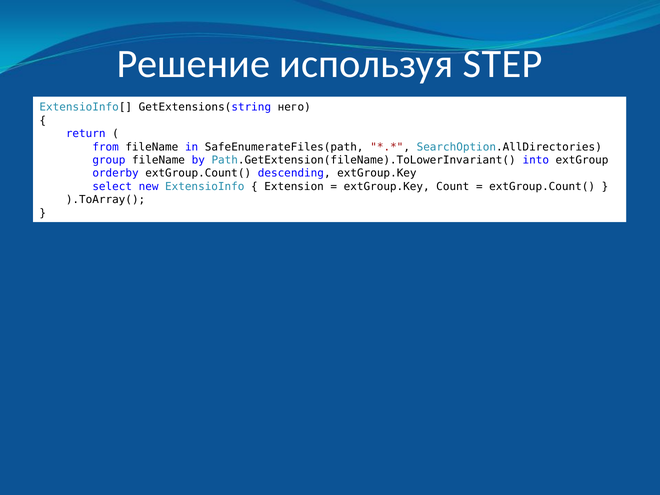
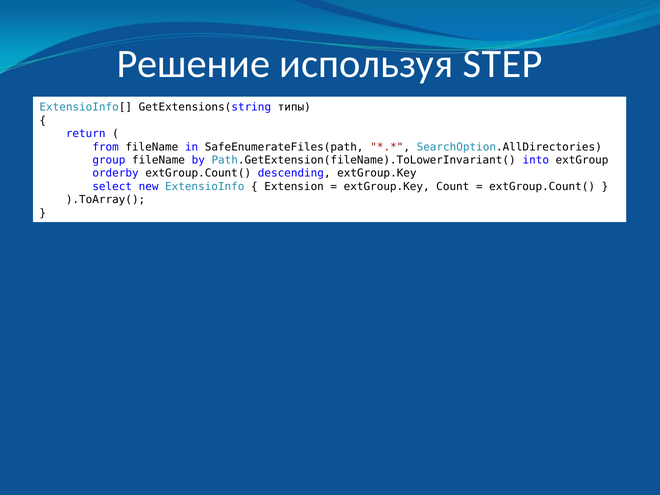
него: него -> типы
